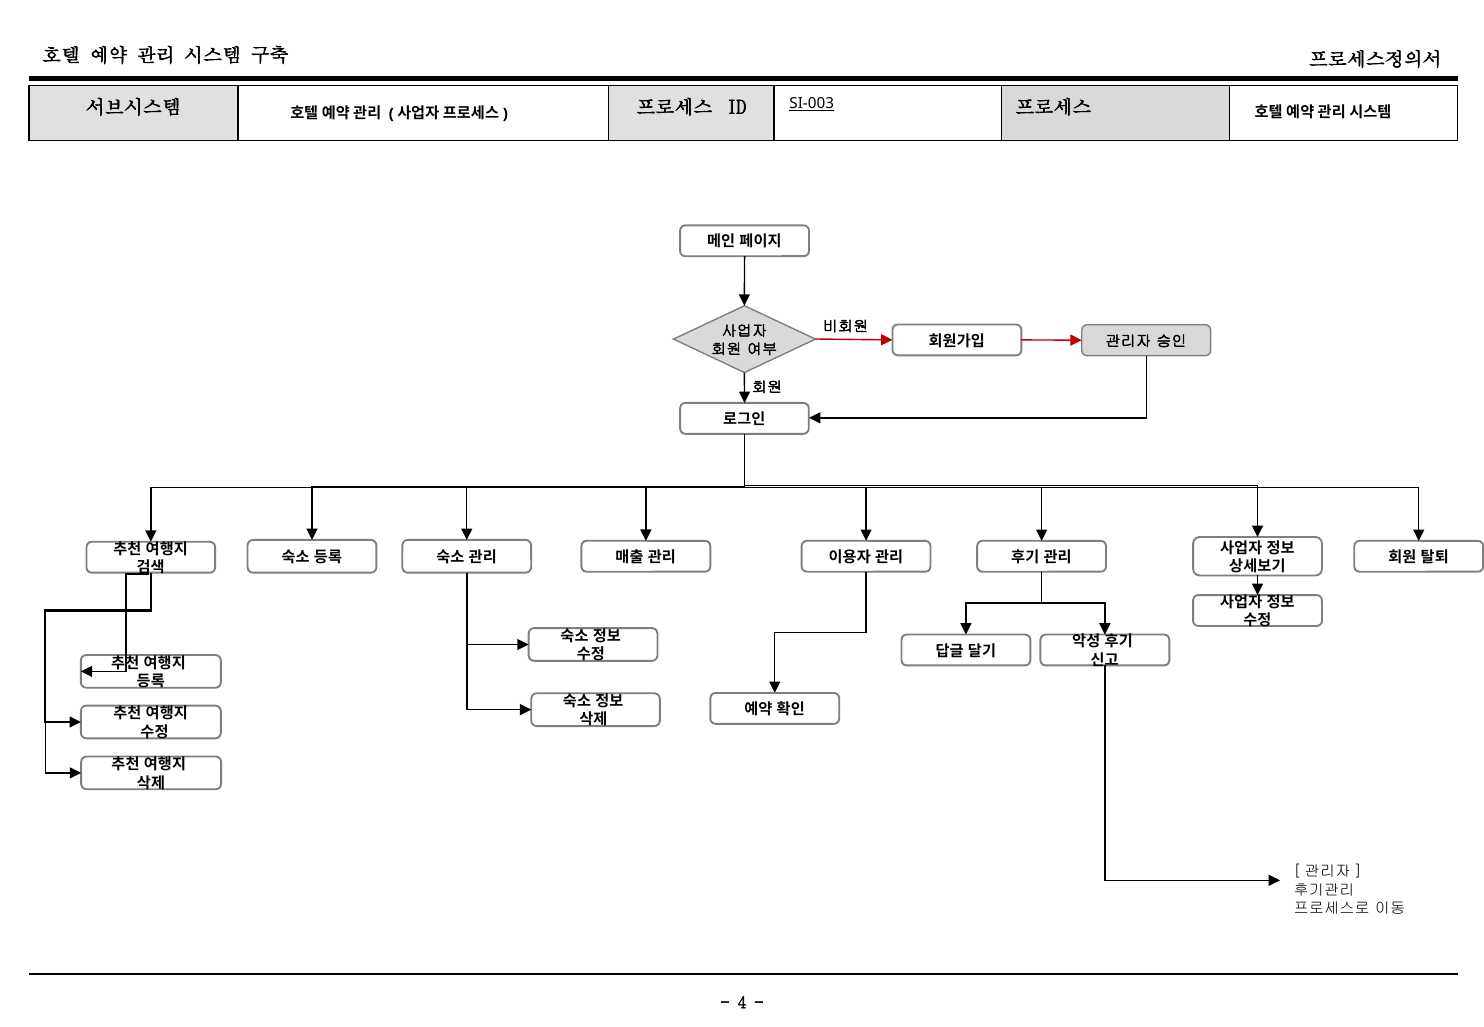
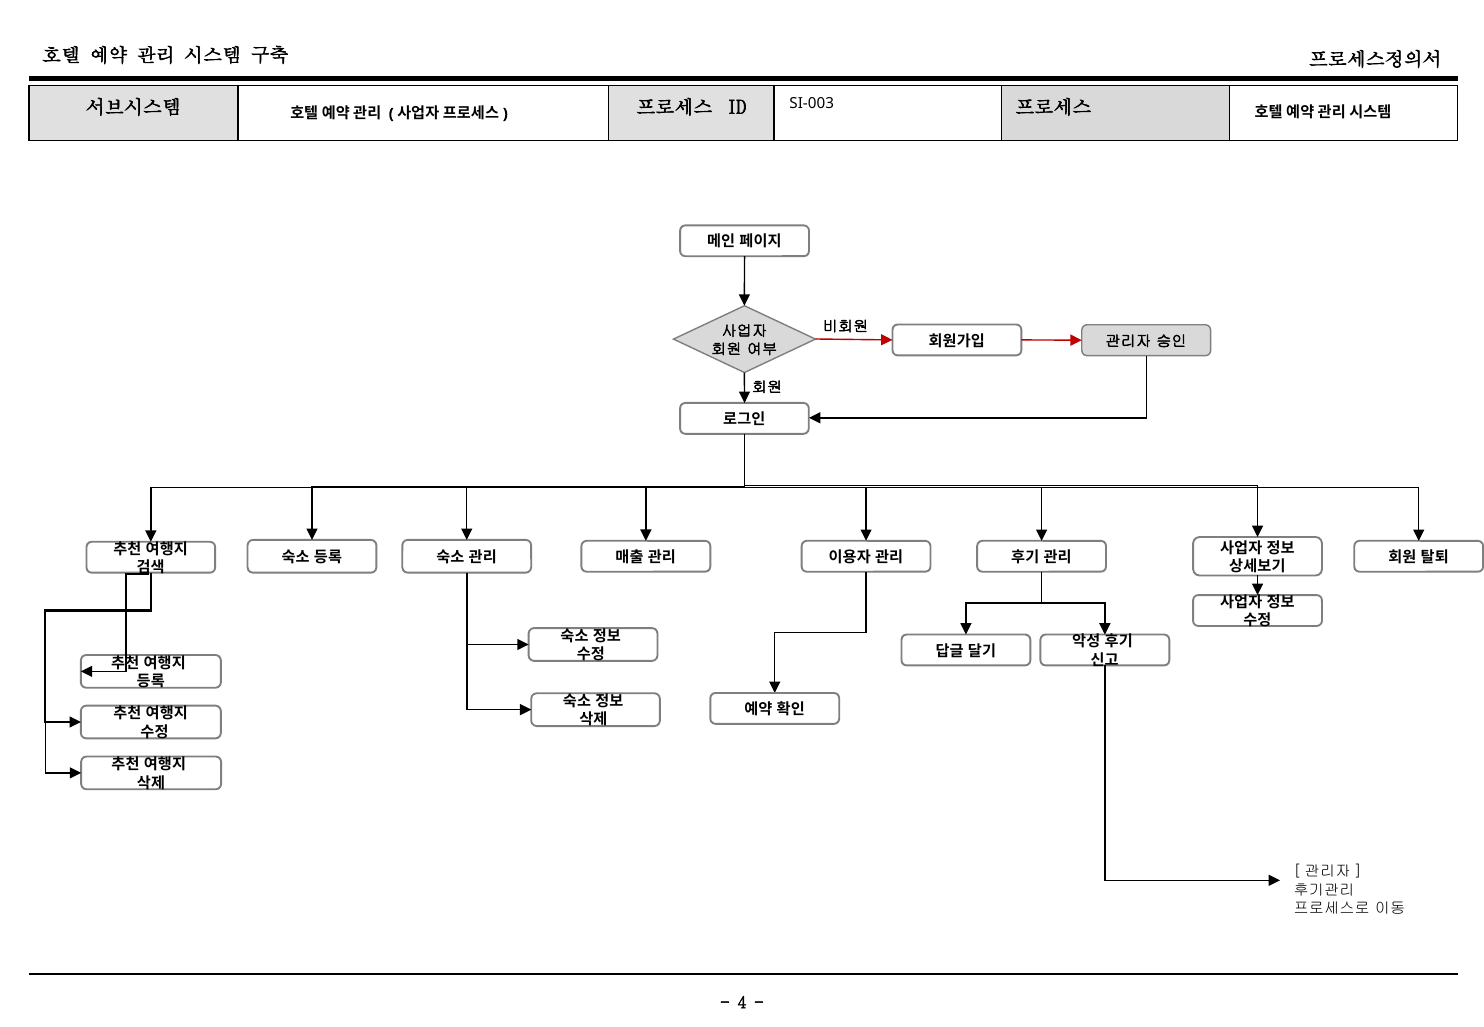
SI-003 underline: present -> none
